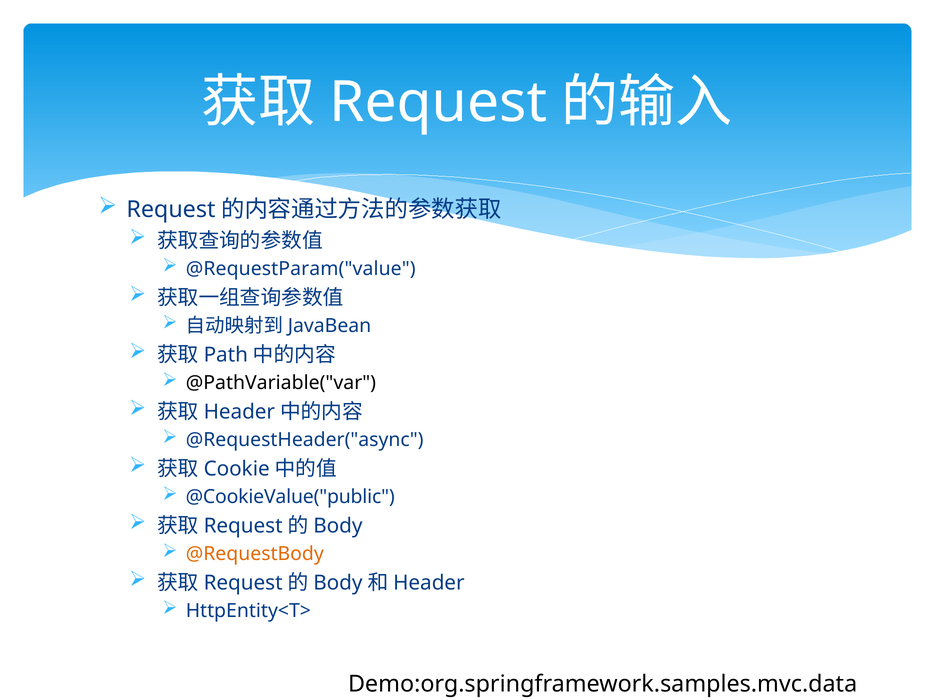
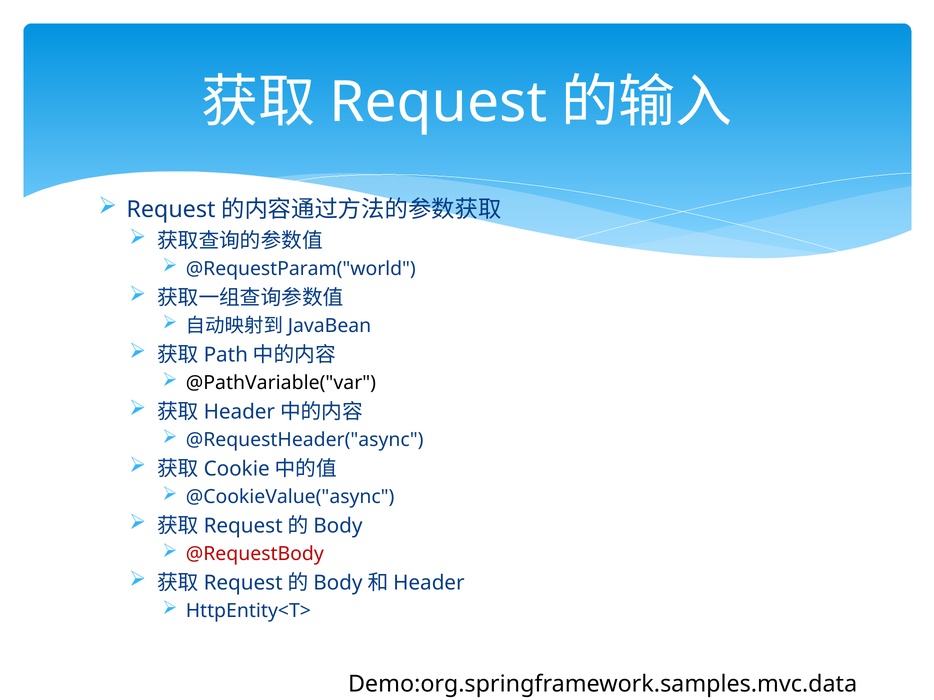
@RequestParam("value: @RequestParam("value -> @RequestParam("world
@CookieValue("public: @CookieValue("public -> @CookieValue("async
@RequestBody colour: orange -> red
